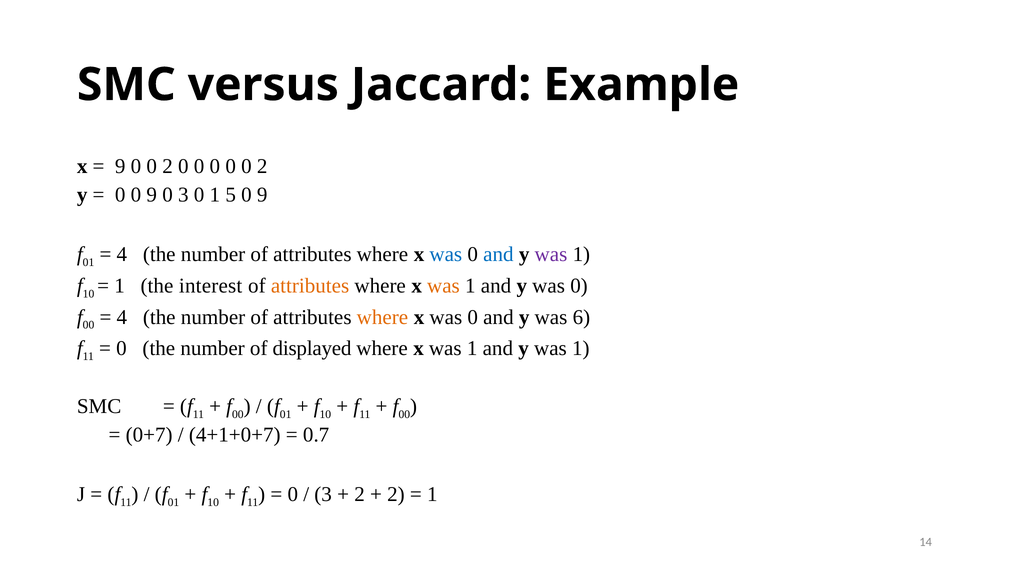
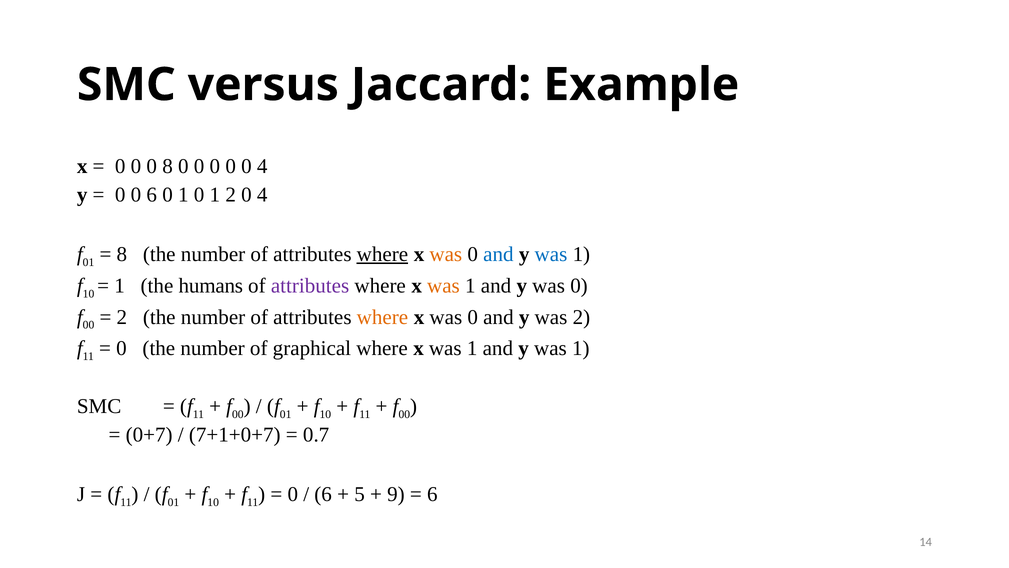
9 at (120, 166): 9 -> 0
2 at (168, 166): 2 -> 8
0 0 0 2: 2 -> 4
0 0 9: 9 -> 6
3 at (183, 195): 3 -> 1
1 5: 5 -> 2
9 at (262, 195): 9 -> 4
4 at (122, 254): 4 -> 8
where at (382, 254) underline: none -> present
was at (446, 254) colour: blue -> orange
was at (551, 254) colour: purple -> blue
interest: interest -> humans
attributes at (310, 285) colour: orange -> purple
4 at (122, 317): 4 -> 2
was 6: 6 -> 2
displayed: displayed -> graphical
4+1+0+7: 4+1+0+7 -> 7+1+0+7
3 at (323, 494): 3 -> 6
2 at (360, 494): 2 -> 5
2 at (396, 494): 2 -> 9
1 at (432, 494): 1 -> 6
